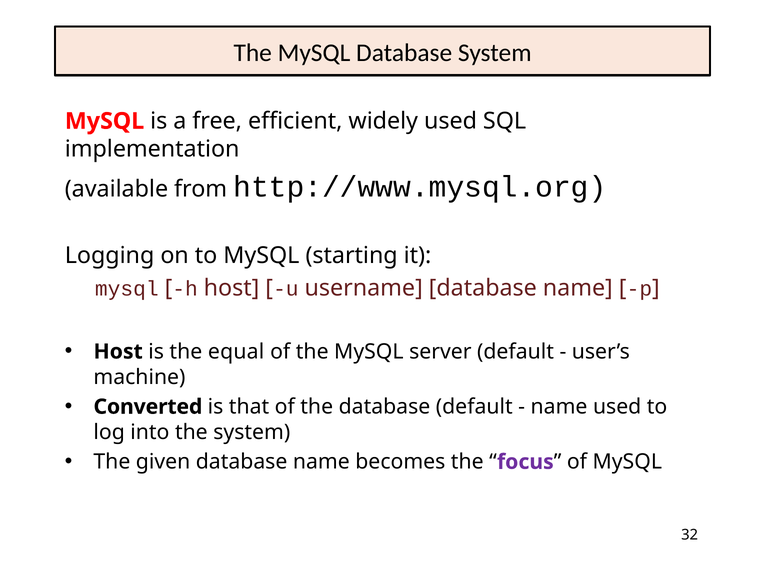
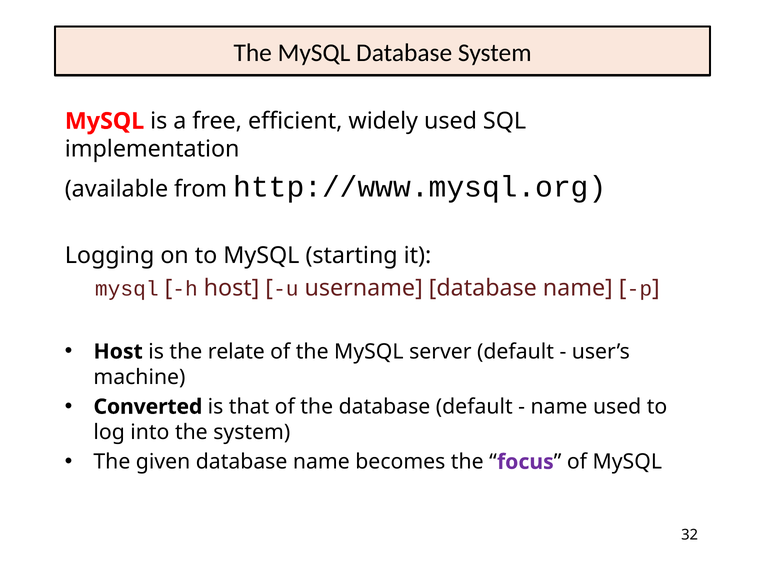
equal: equal -> relate
